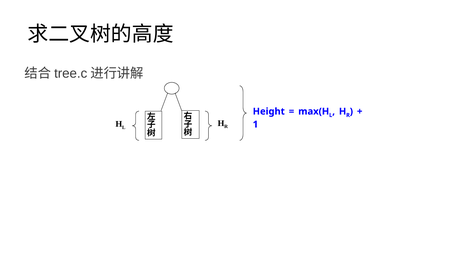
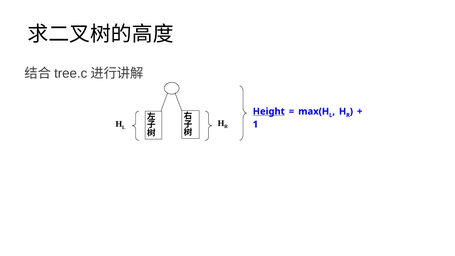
Height underline: none -> present
